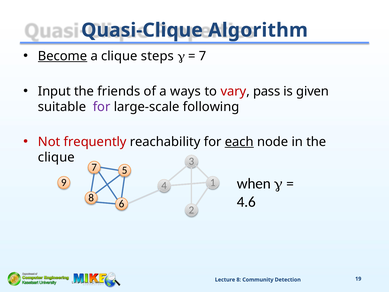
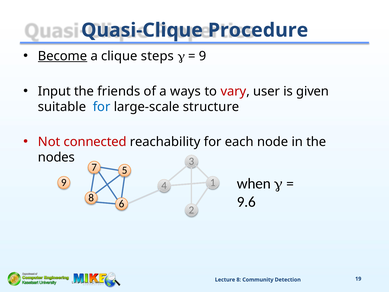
Algorithm: Algorithm -> Procedure
7 at (203, 56): 7 -> 9
pass: pass -> user
for at (102, 107) colour: purple -> blue
following: following -> structure
frequently: frequently -> connected
each underline: present -> none
clique at (56, 157): clique -> nodes
4.6: 4.6 -> 9.6
